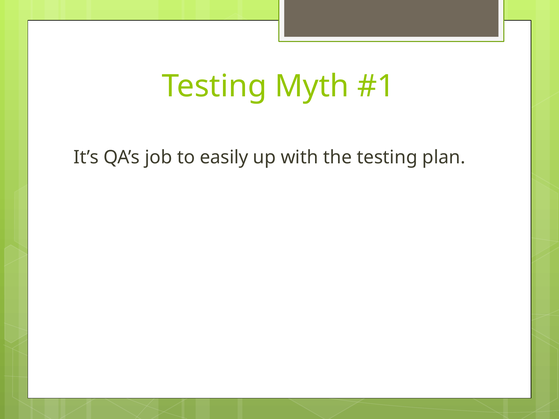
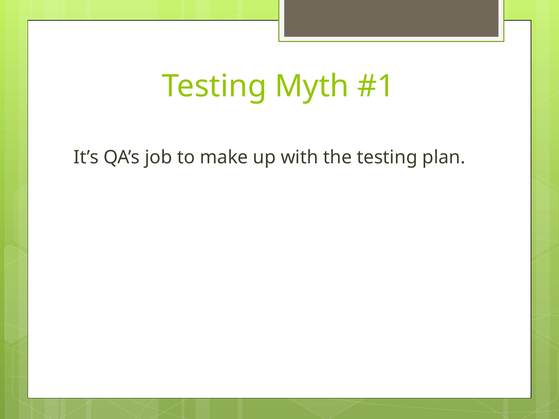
easily: easily -> make
